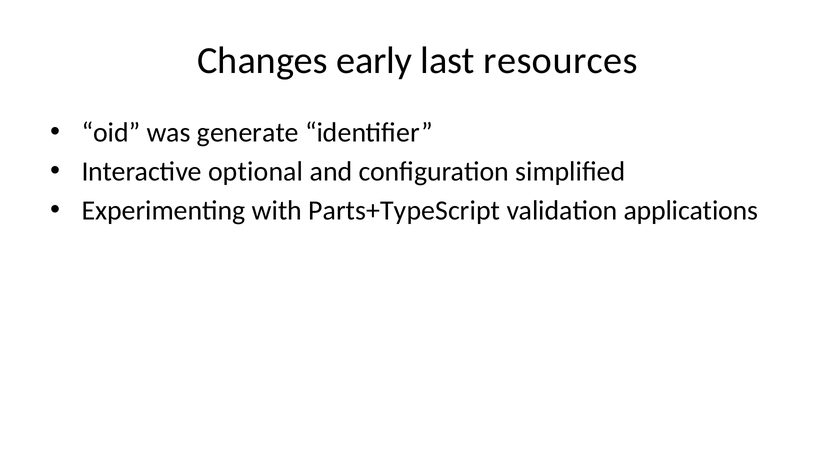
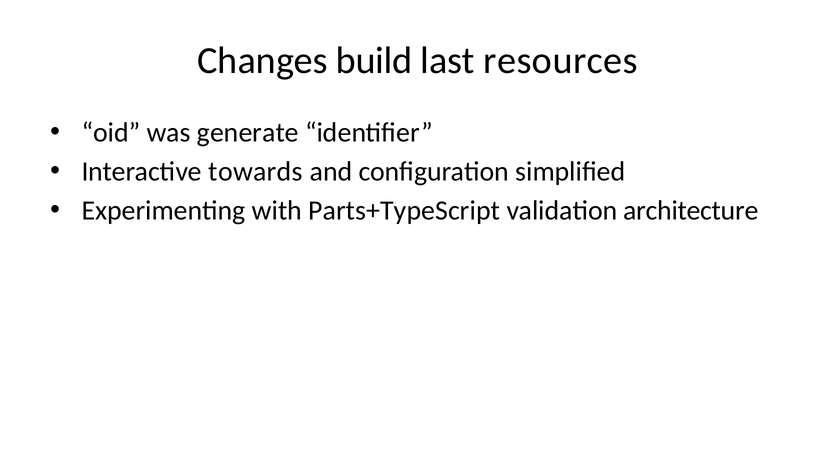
early: early -> build
optional: optional -> towards
applications: applications -> architecture
